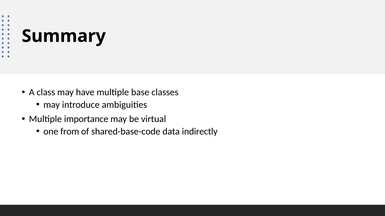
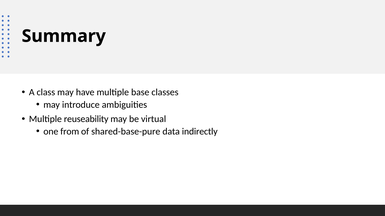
importance: importance -> reuseability
shared-base-code: shared-base-code -> shared-base-pure
